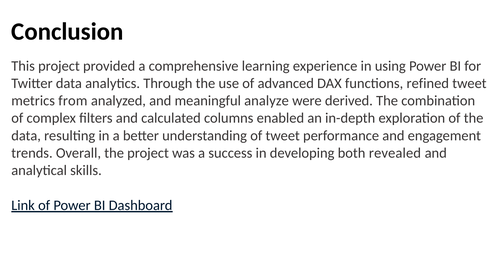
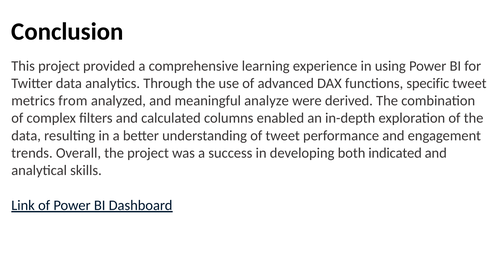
refined: refined -> specific
revealed: revealed -> indicated
